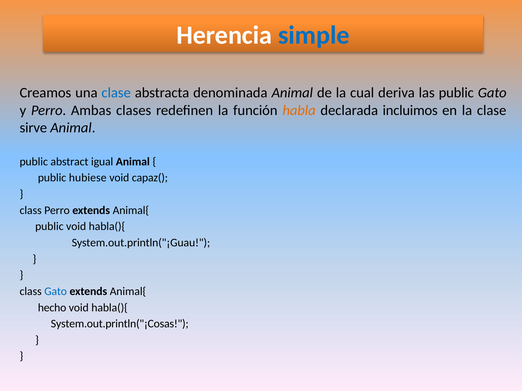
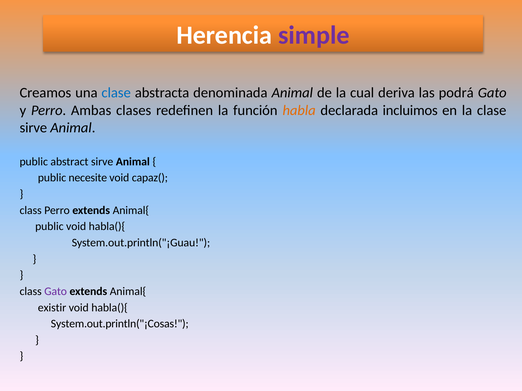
simple colour: blue -> purple
las public: public -> podrá
abstract igual: igual -> sirve
hubiese: hubiese -> necesite
Gato at (56, 292) colour: blue -> purple
hecho: hecho -> existir
